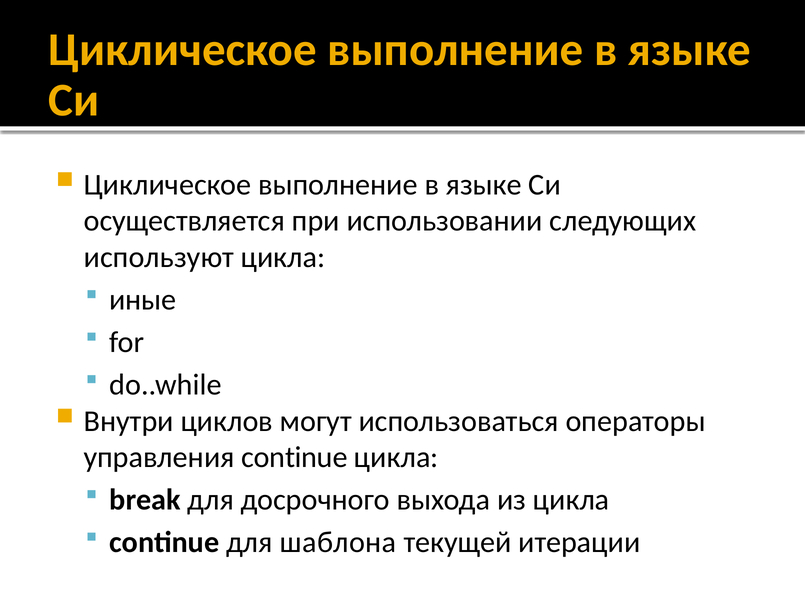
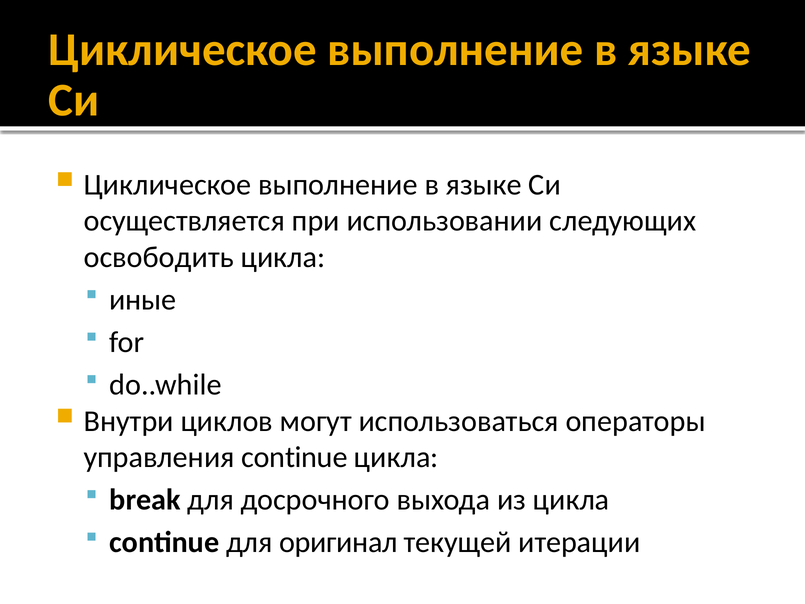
используют: используют -> освободить
шаблона: шаблона -> оригинал
